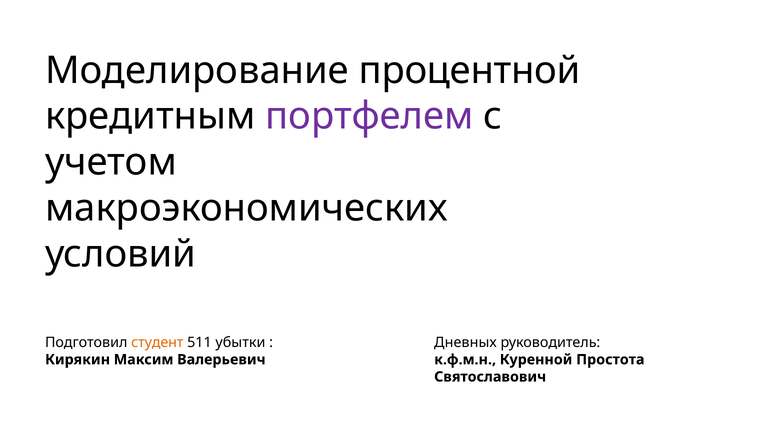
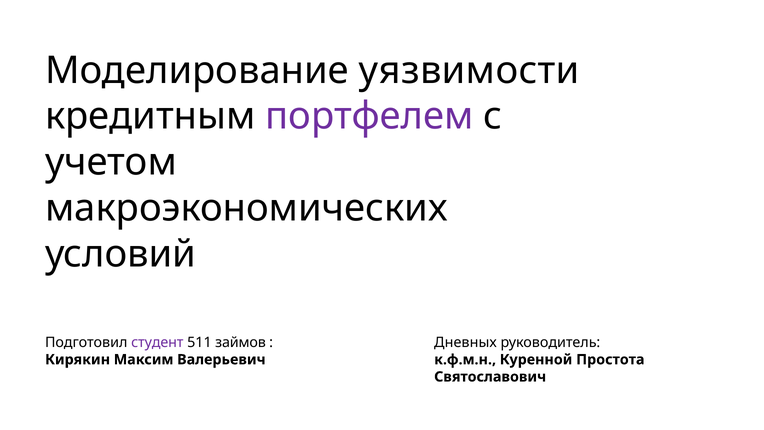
процентной: процентной -> уязвимости
студент colour: orange -> purple
убытки: убытки -> займов
